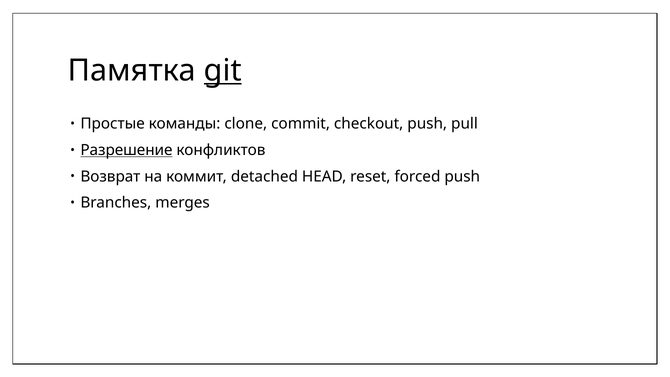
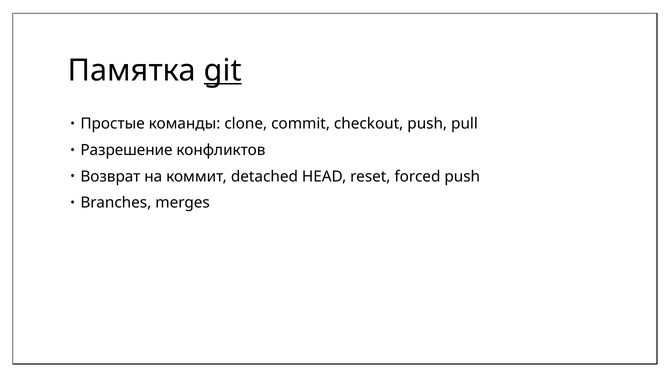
Разрешение underline: present -> none
